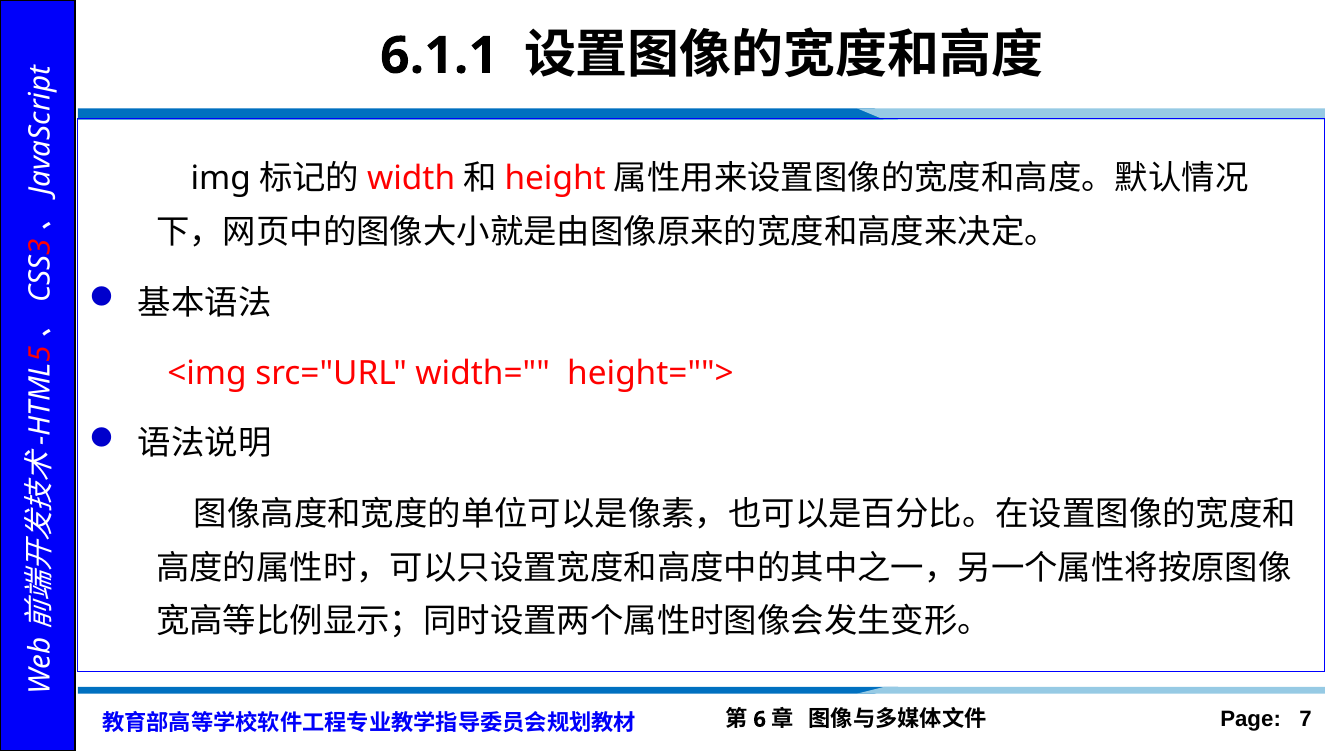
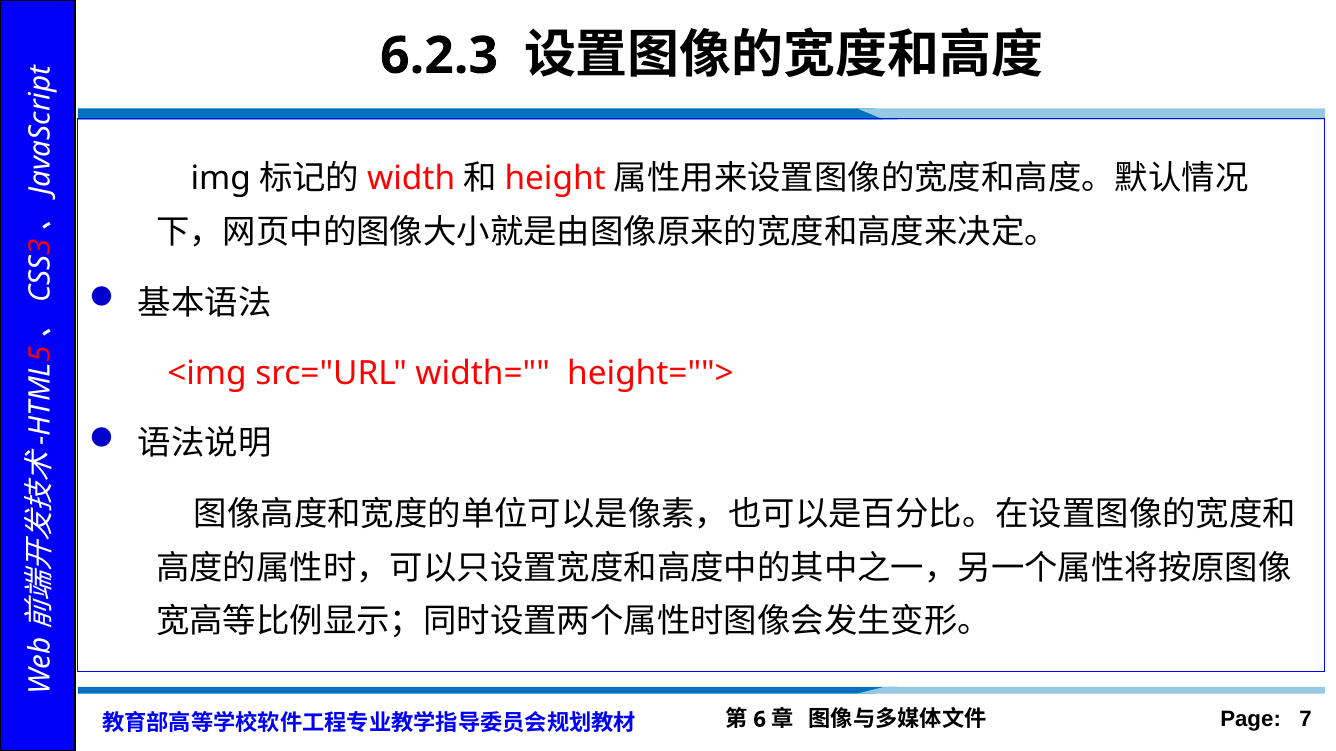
6.1.1: 6.1.1 -> 6.2.3
